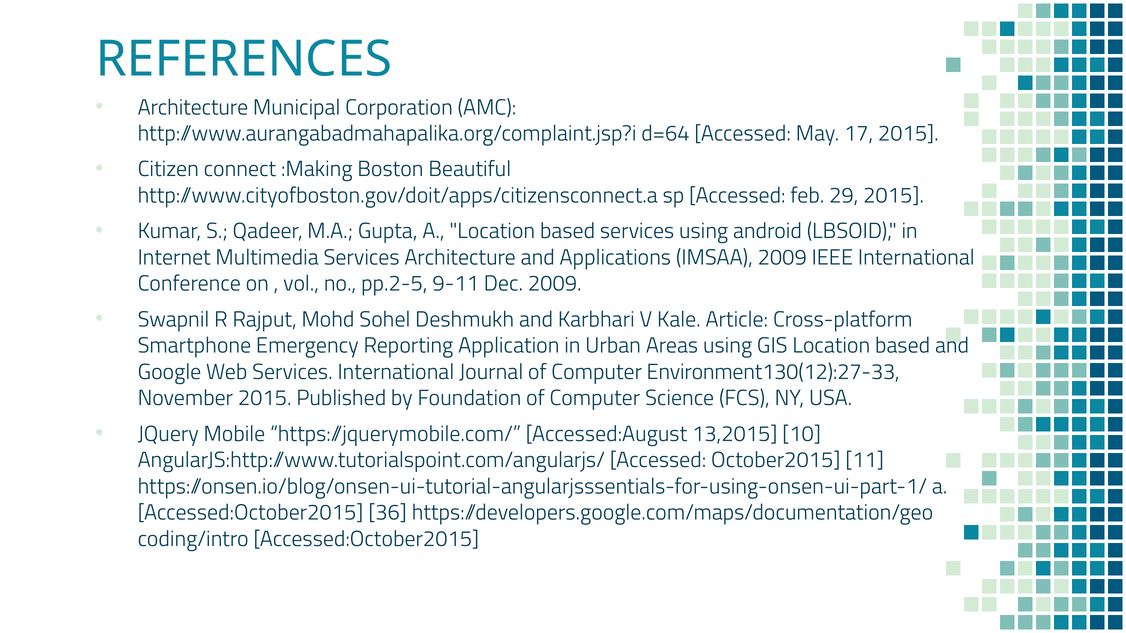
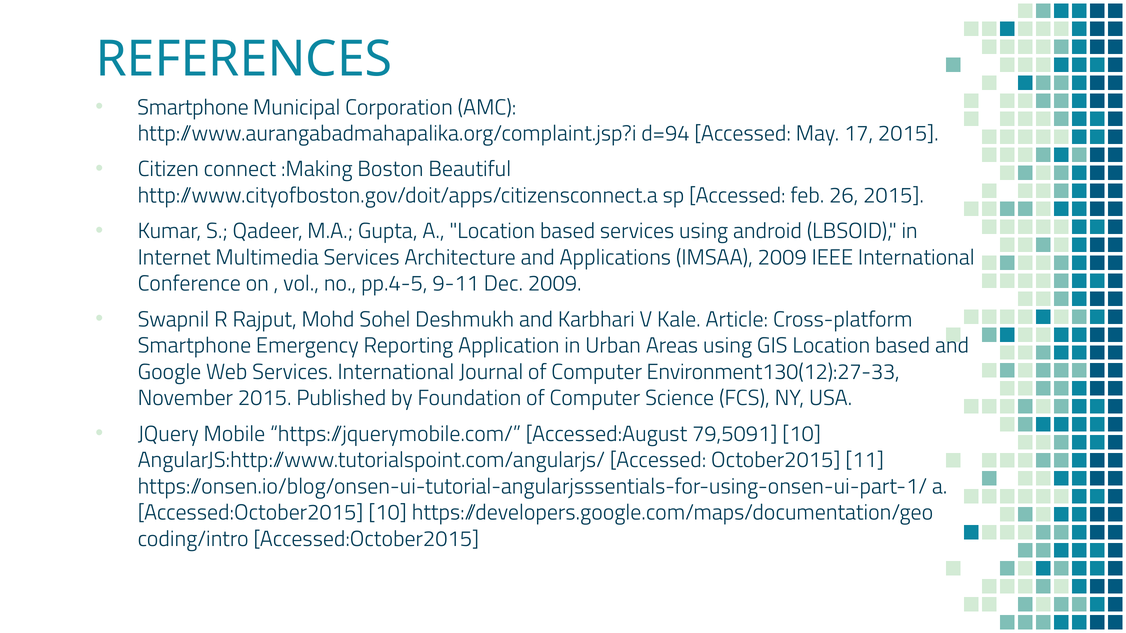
Architecture at (193, 107): Architecture -> Smartphone
d=64: d=64 -> d=94
29: 29 -> 26
pp.2-5: pp.2-5 -> pp.4-5
13,2015: 13,2015 -> 79,5091
Accessed:October2015 36: 36 -> 10
